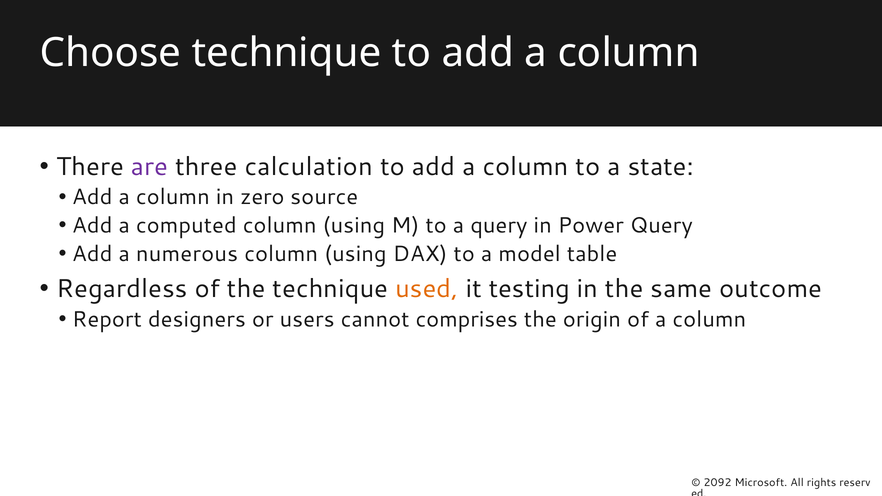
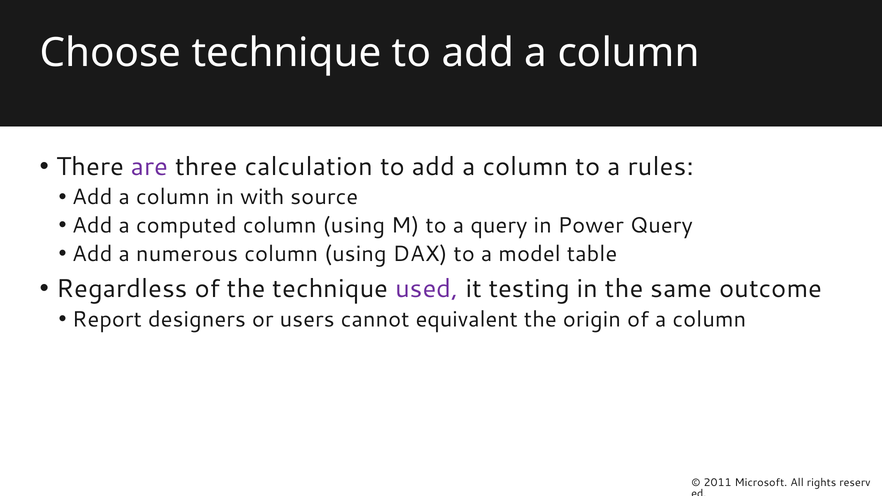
state: state -> rules
zero: zero -> with
used colour: orange -> purple
comprises: comprises -> equivalent
2092: 2092 -> 2011
